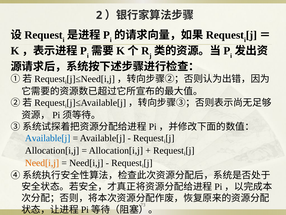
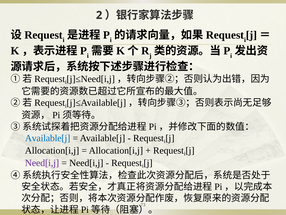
Need[i,j at (42, 163) colour: orange -> purple
